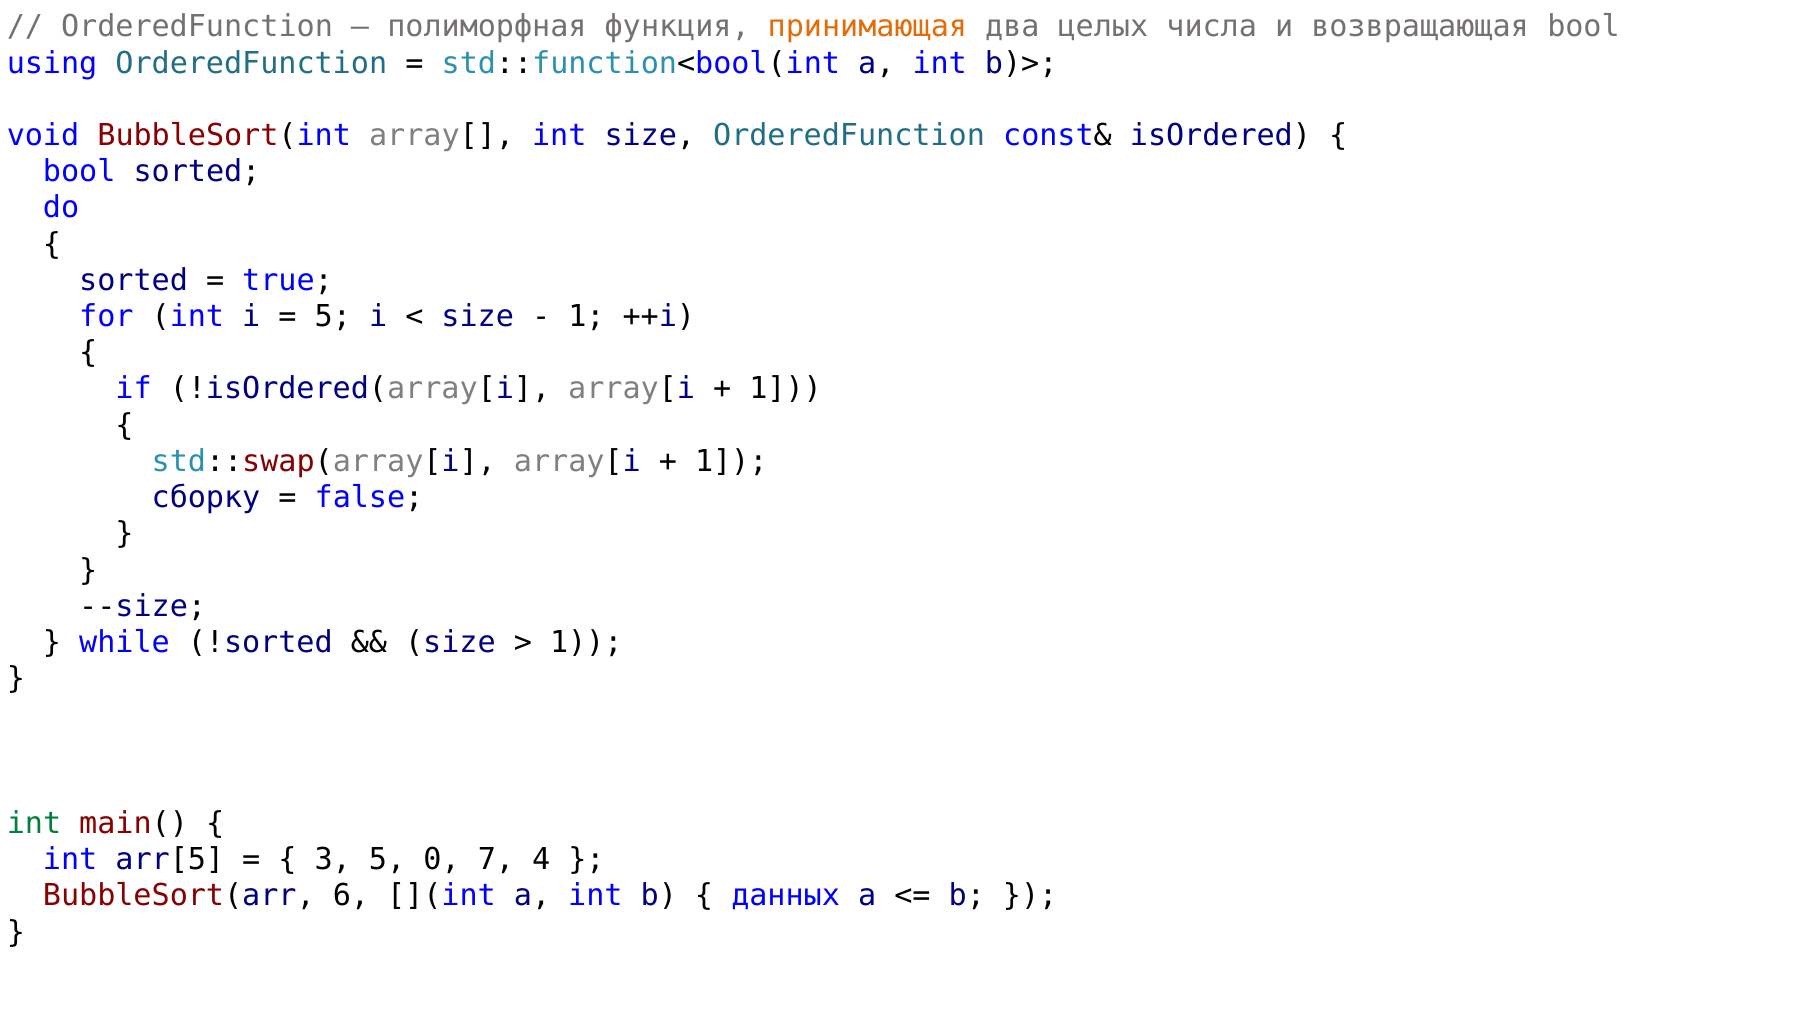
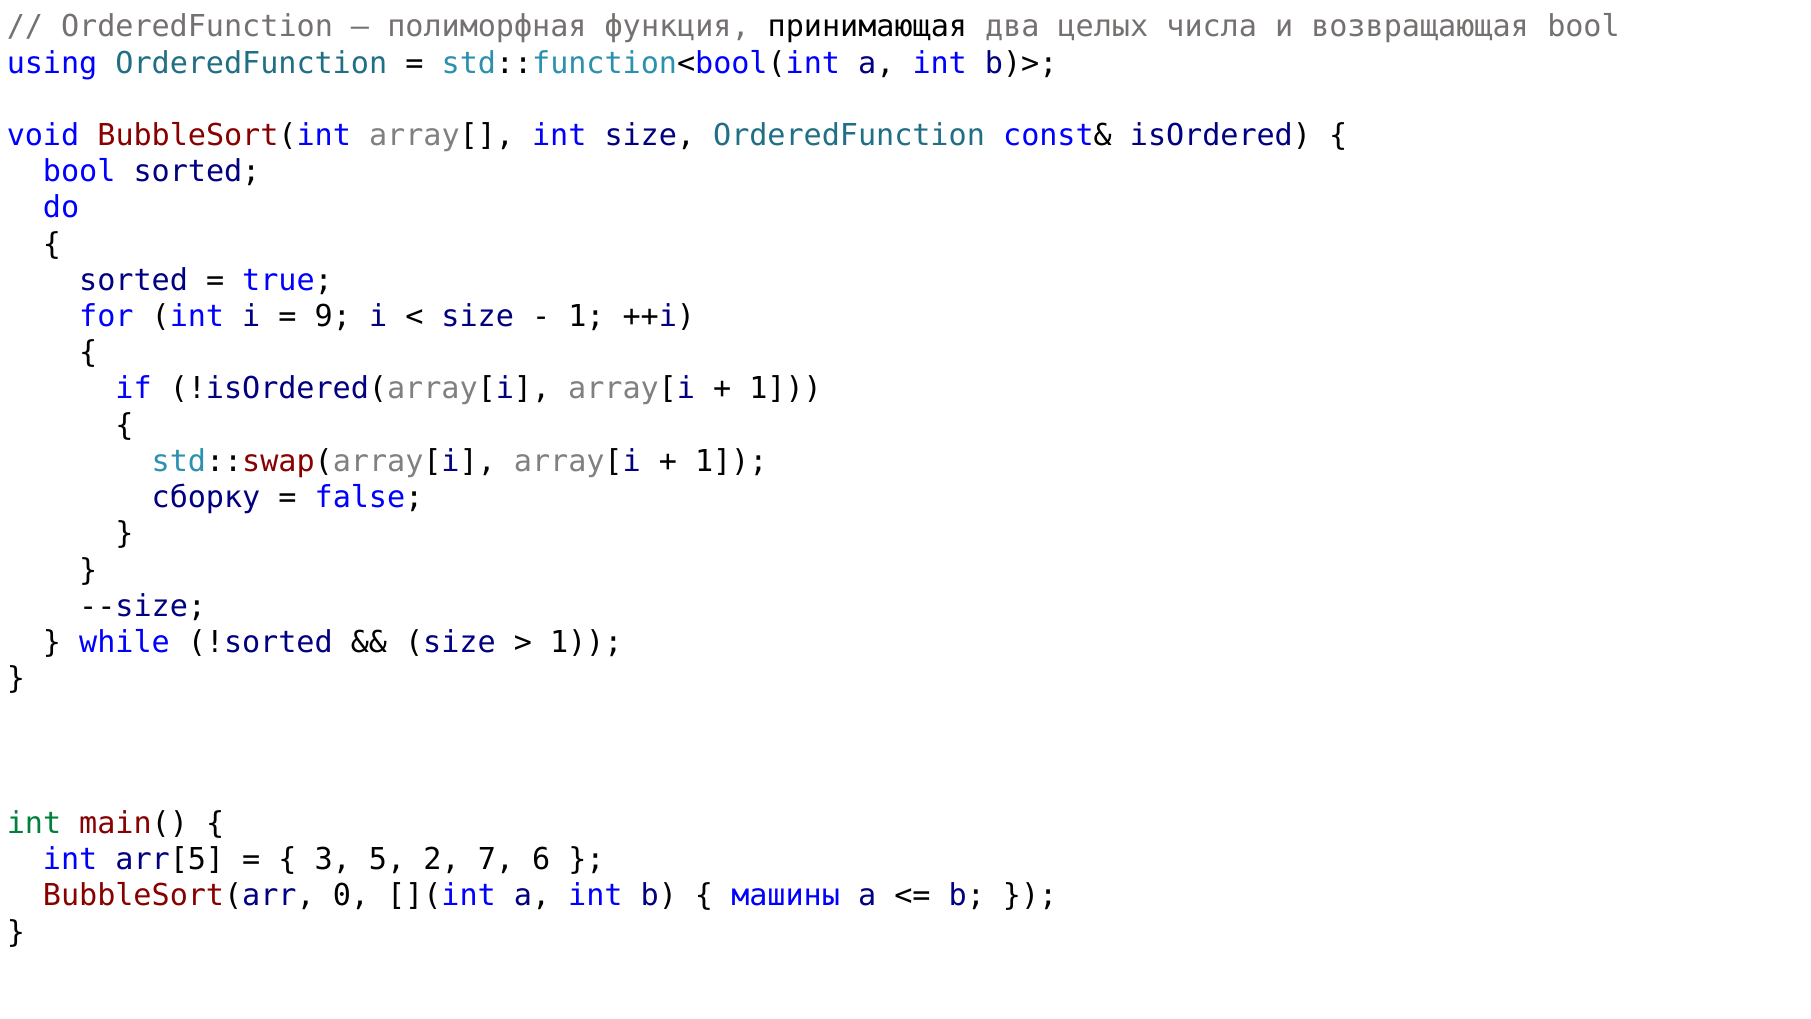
принимающая colour: orange -> black
5 at (333, 316): 5 -> 9
0: 0 -> 2
4: 4 -> 6
6: 6 -> 0
данных: данных -> машины
